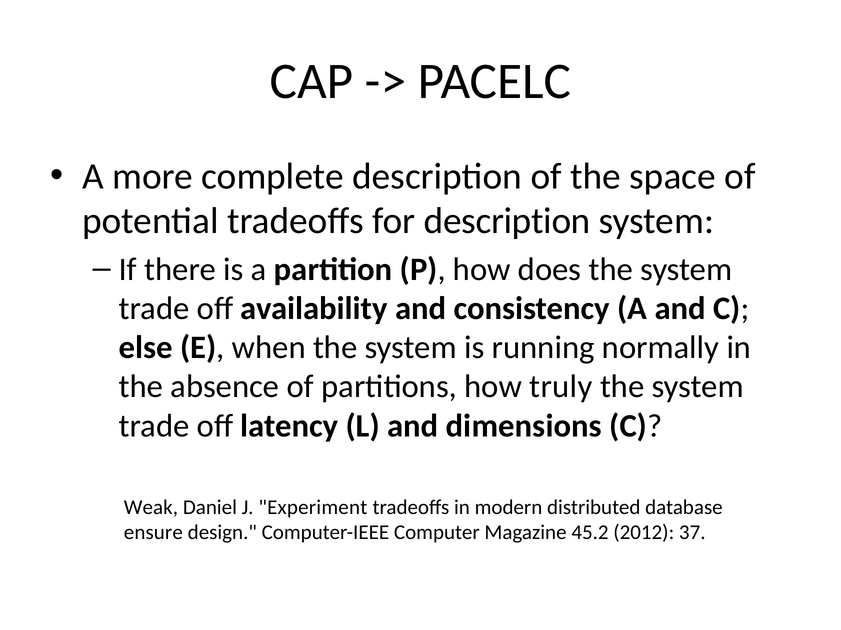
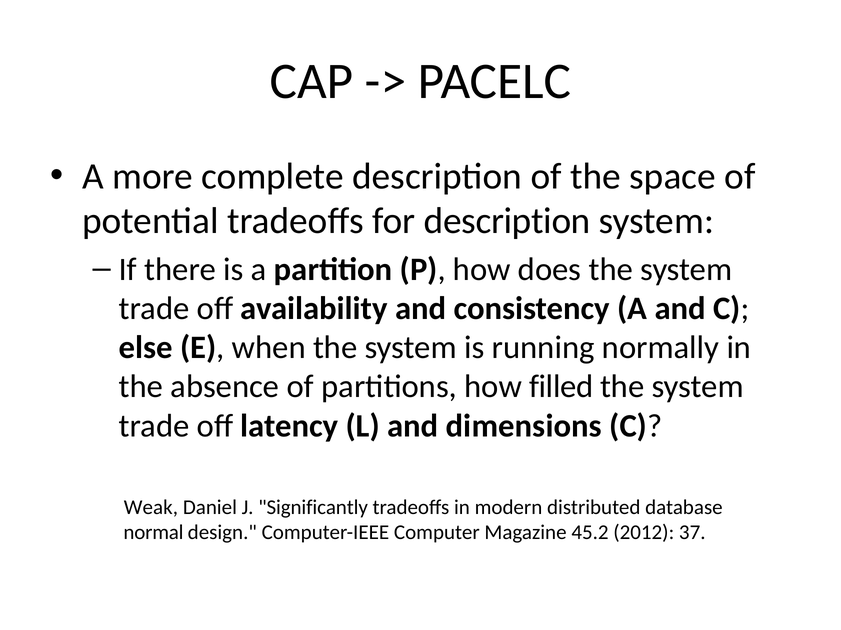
truly: truly -> filled
Experiment: Experiment -> Significantly
ensure: ensure -> normal
